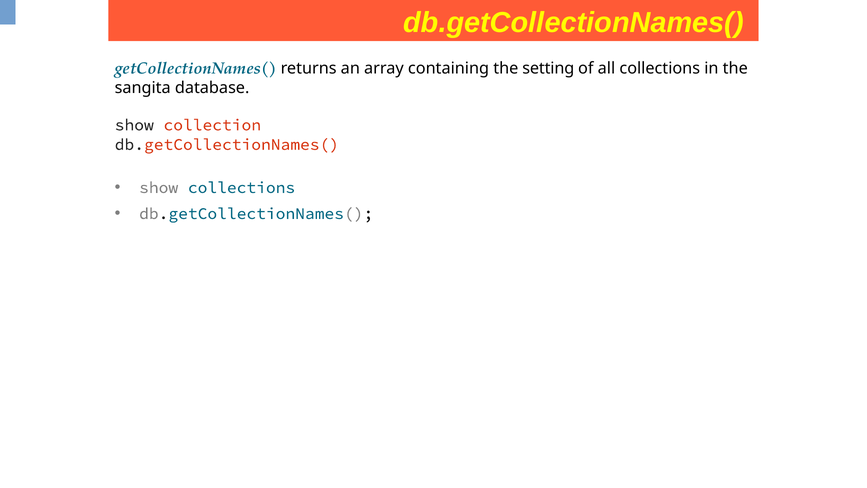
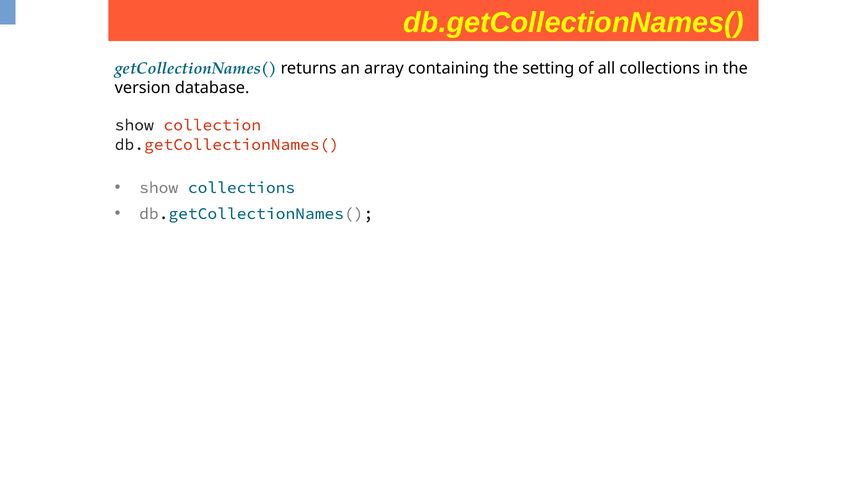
sangita: sangita -> version
